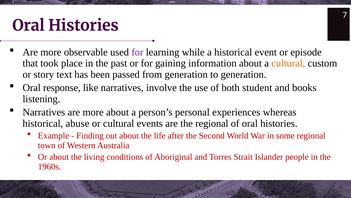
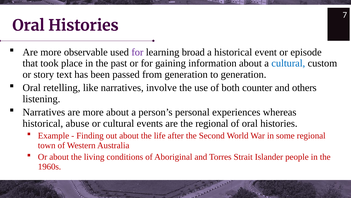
while: while -> broad
cultural at (288, 63) colour: orange -> blue
response: response -> retelling
student: student -> counter
books: books -> others
